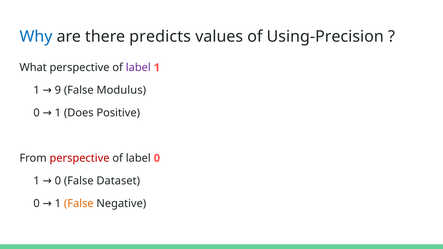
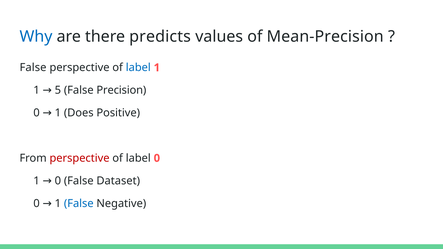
Using-Precision: Using-Precision -> Mean-Precision
What at (33, 68): What -> False
label at (138, 68) colour: purple -> blue
9: 9 -> 5
Modulus: Modulus -> Precision
False at (79, 204) colour: orange -> blue
